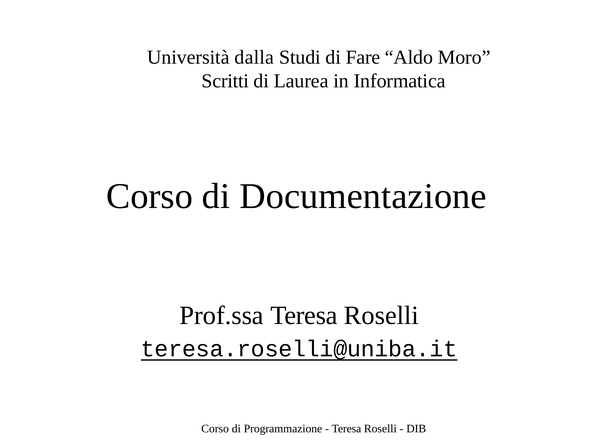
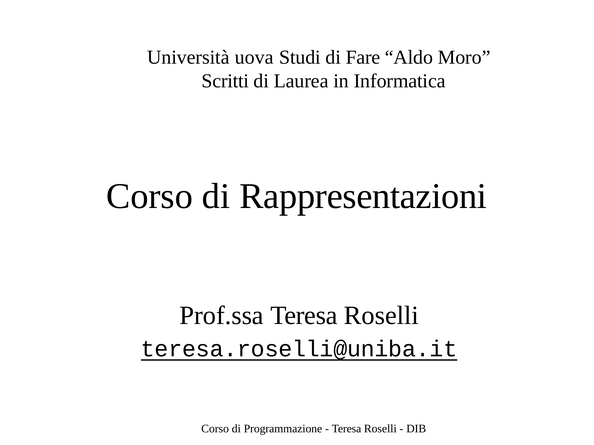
dalla: dalla -> uova
Documentazione: Documentazione -> Rappresentazioni
